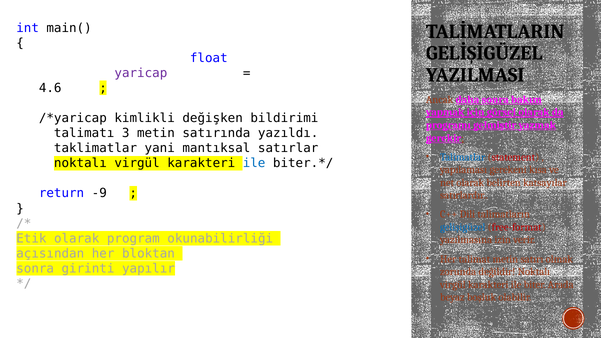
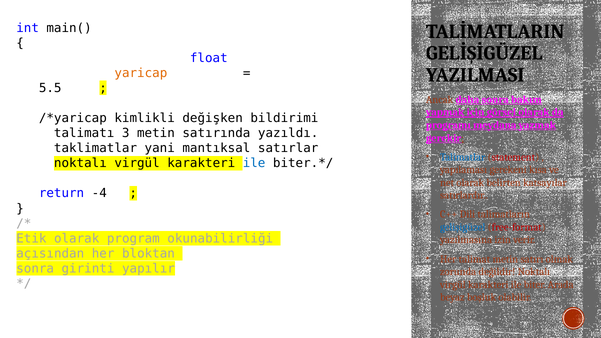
yaricap colour: purple -> orange
4.6: 4.6 -> 5.5
gelmiştir: gelmiştir -> meydana
-9: -9 -> -4
